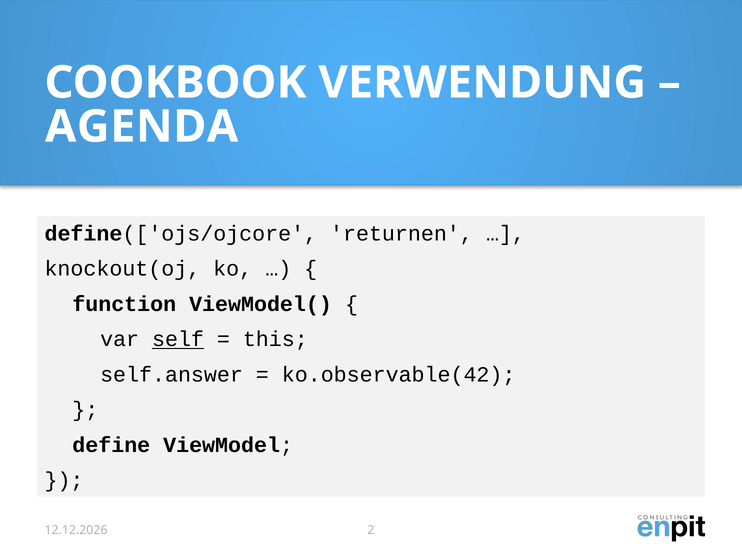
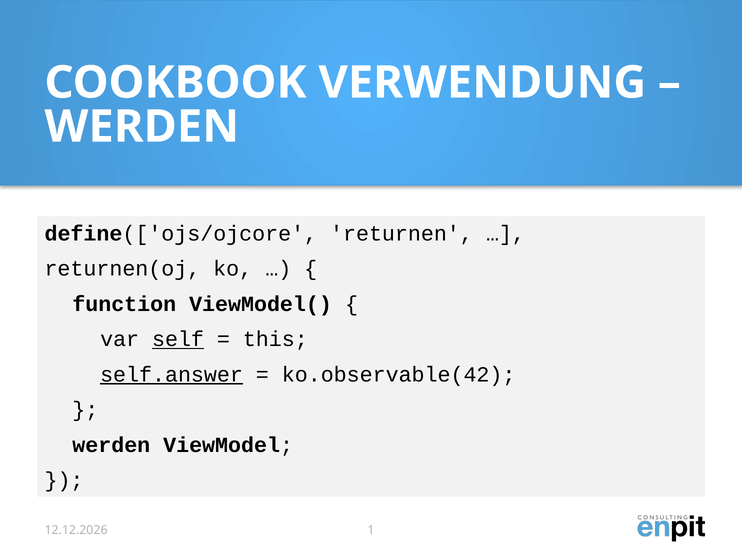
AGENDA at (142, 127): AGENDA -> WERDEN
knockout(oj: knockout(oj -> returnen(oj
self.answer underline: none -> present
define at (111, 445): define -> werden
2: 2 -> 1
